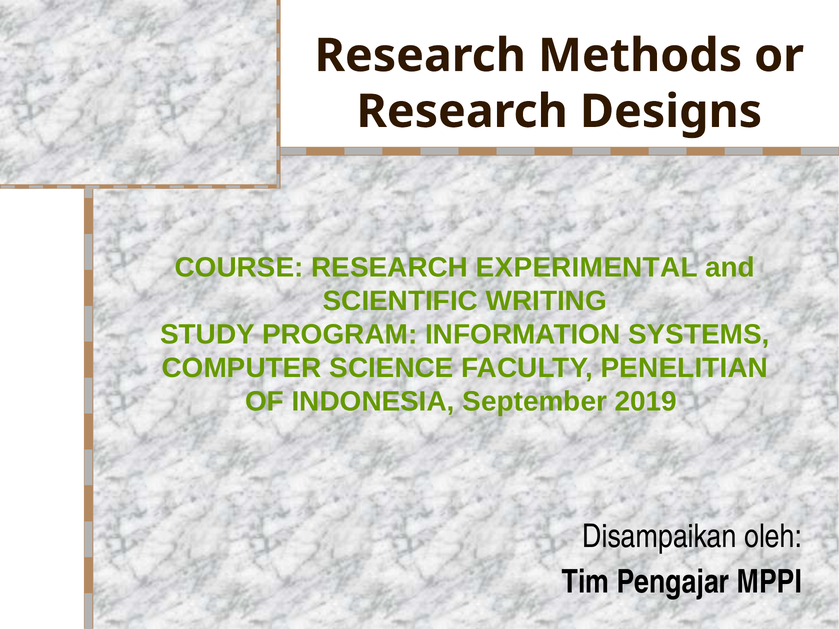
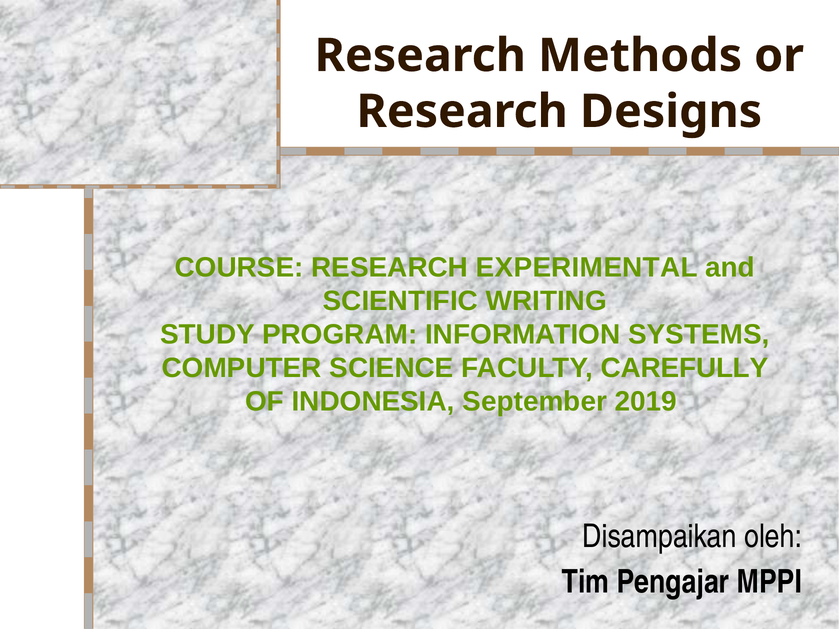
PENELITIAN: PENELITIAN -> CAREFULLY
